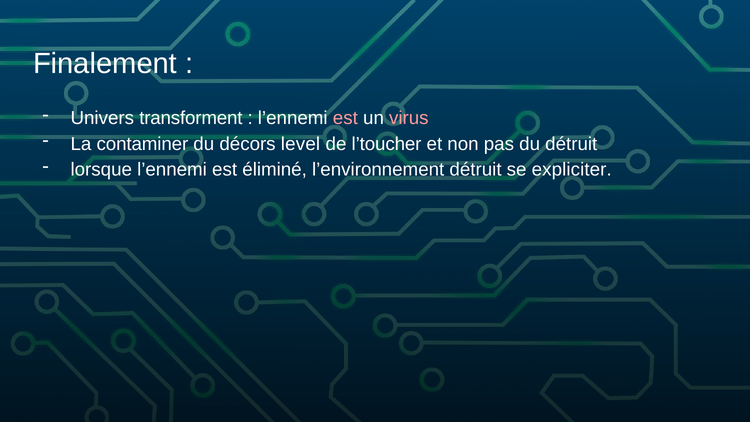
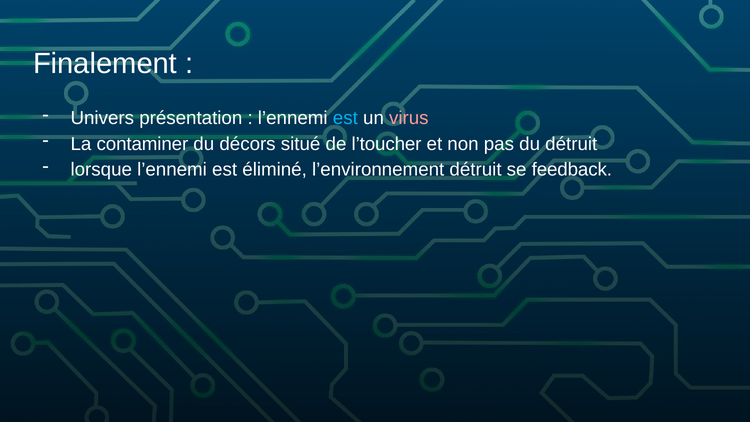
transforment: transforment -> présentation
est at (345, 118) colour: pink -> light blue
level: level -> situé
expliciter: expliciter -> feedback
